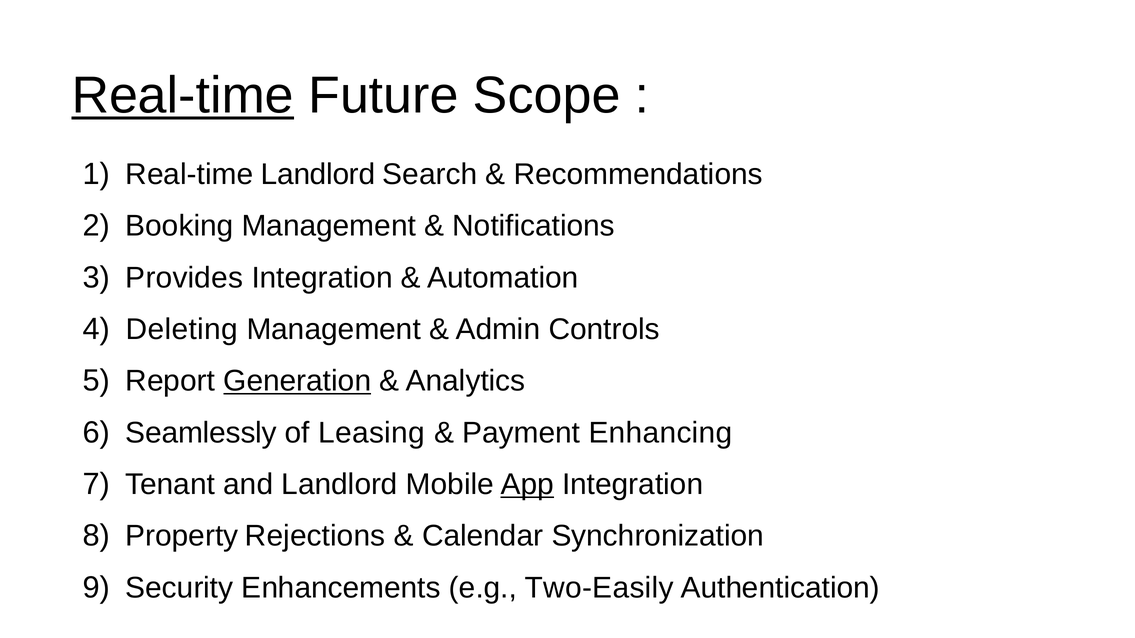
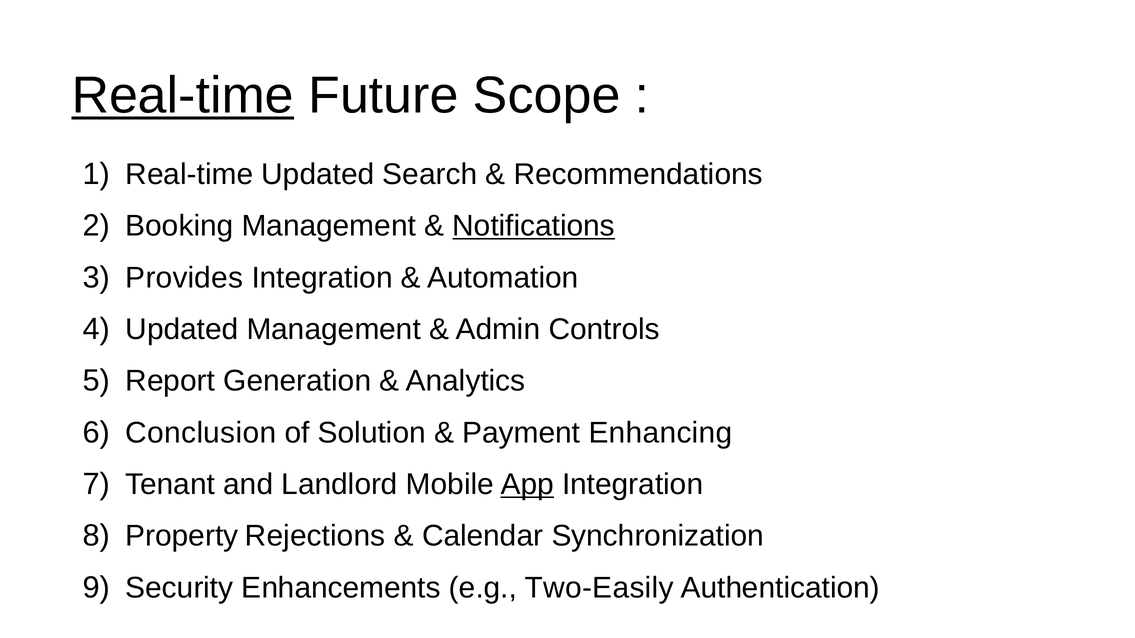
Real-time Landlord: Landlord -> Updated
Notifications underline: none -> present
Deleting at (182, 330): Deleting -> Updated
Generation underline: present -> none
Seamlessly: Seamlessly -> Conclusion
Leasing: Leasing -> Solution
